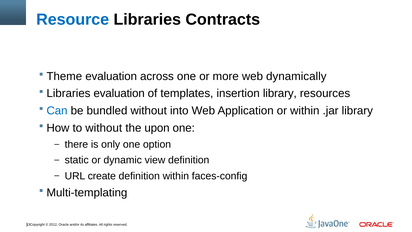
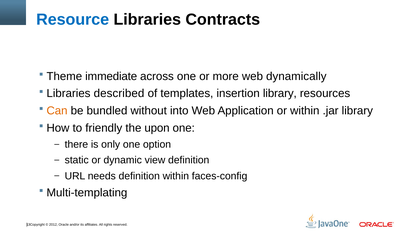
Theme evaluation: evaluation -> immediate
Libraries evaluation: evaluation -> described
Can colour: blue -> orange
to without: without -> friendly
create: create -> needs
